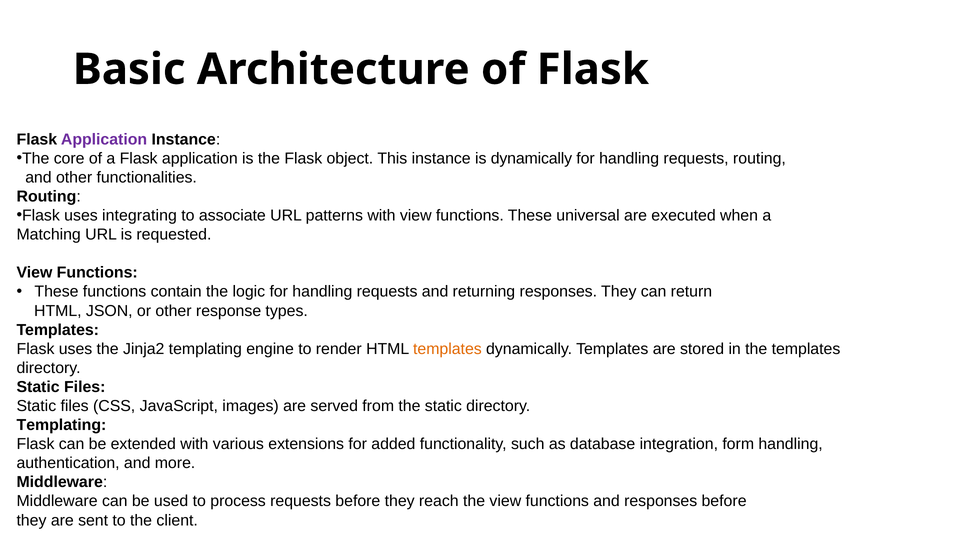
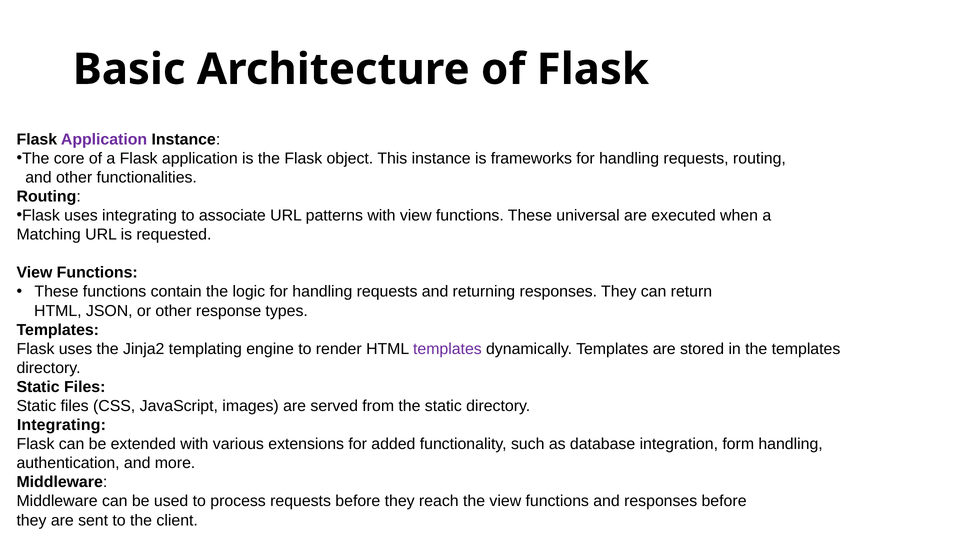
is dynamically: dynamically -> frameworks
templates at (447, 349) colour: orange -> purple
Templating at (61, 426): Templating -> Integrating
